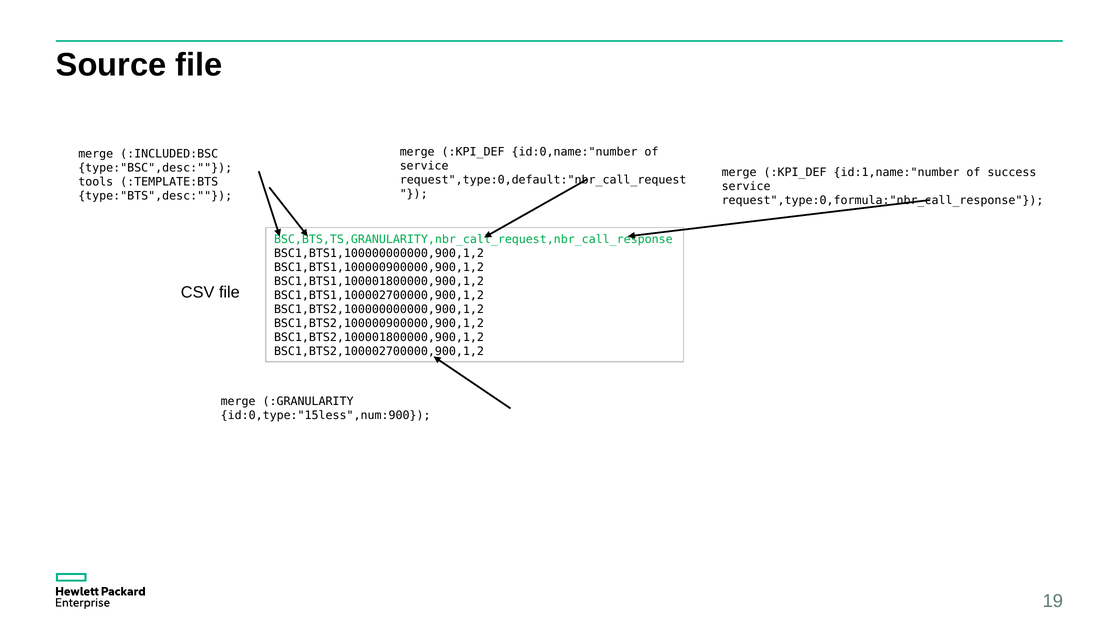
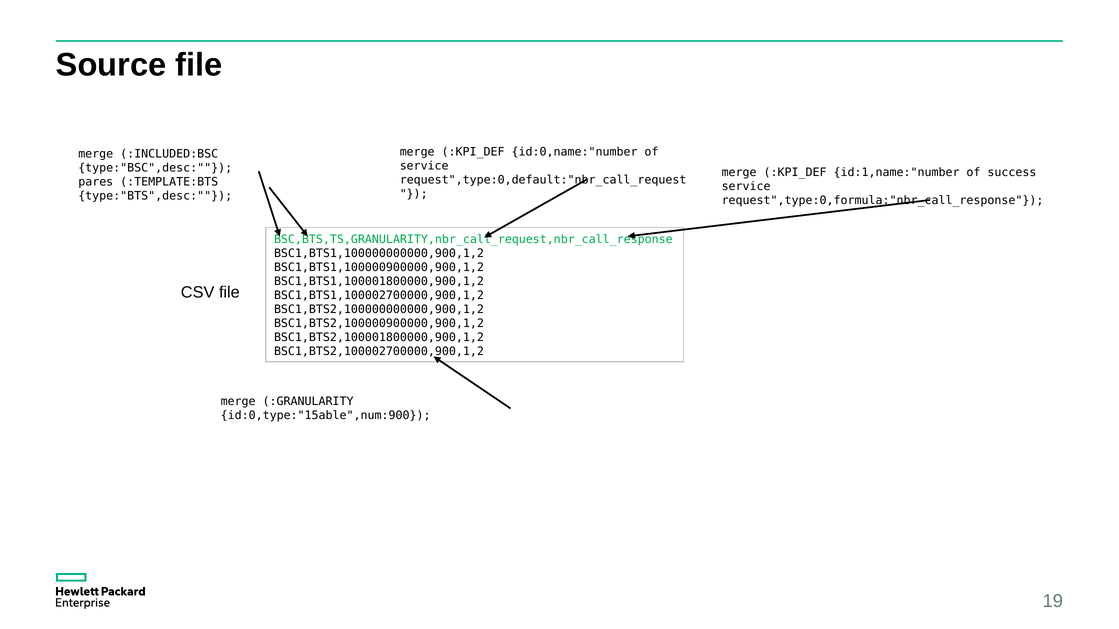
tools: tools -> pares
id:0,type:"15less",num:900: id:0,type:"15less",num:900 -> id:0,type:"15able",num:900
